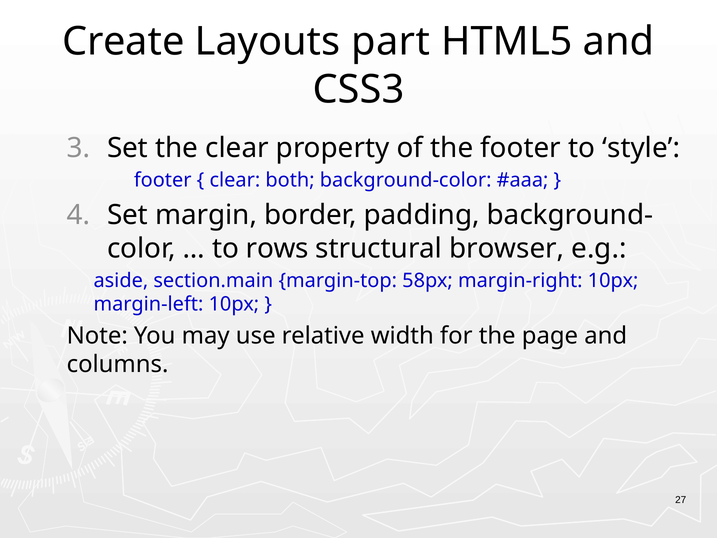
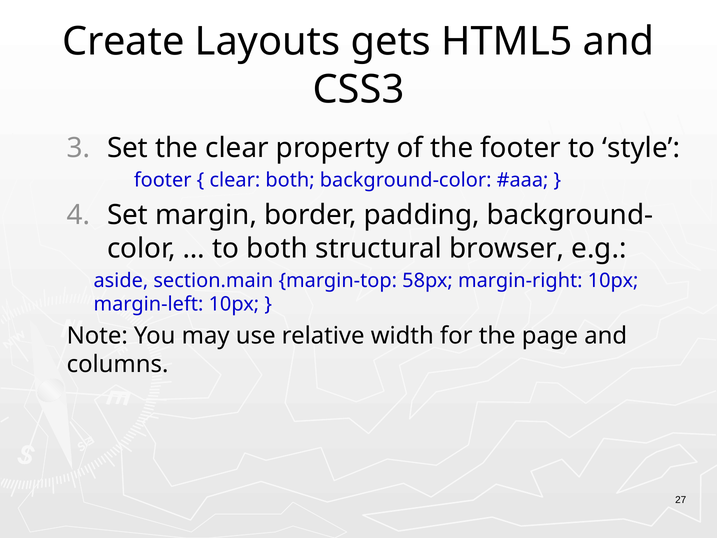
part: part -> gets
to rows: rows -> both
